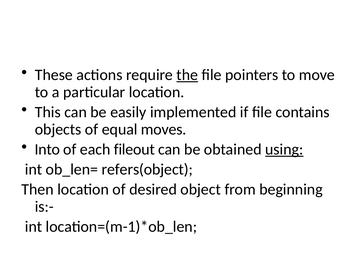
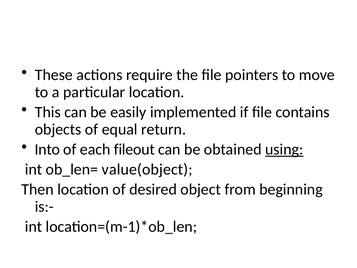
the underline: present -> none
moves: moves -> return
refers(object: refers(object -> value(object
